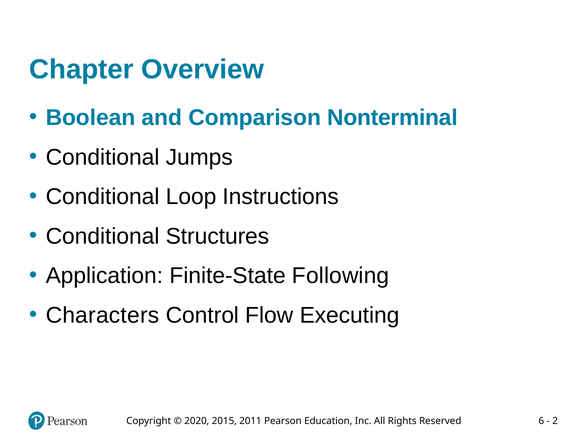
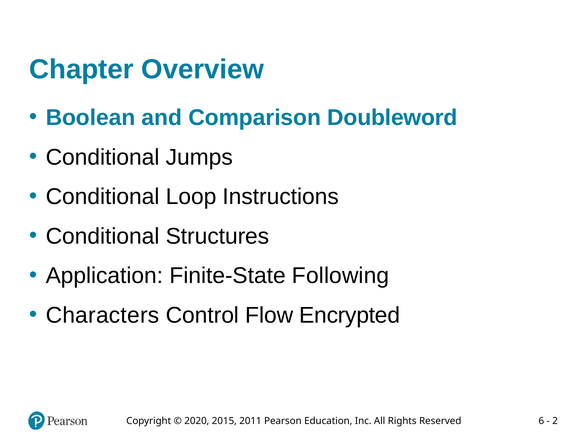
Nonterminal: Nonterminal -> Doubleword
Executing: Executing -> Encrypted
